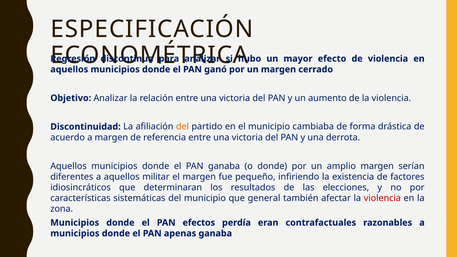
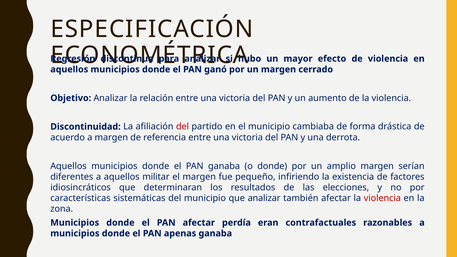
del at (183, 127) colour: orange -> red
que general: general -> analizar
PAN efectos: efectos -> afectar
